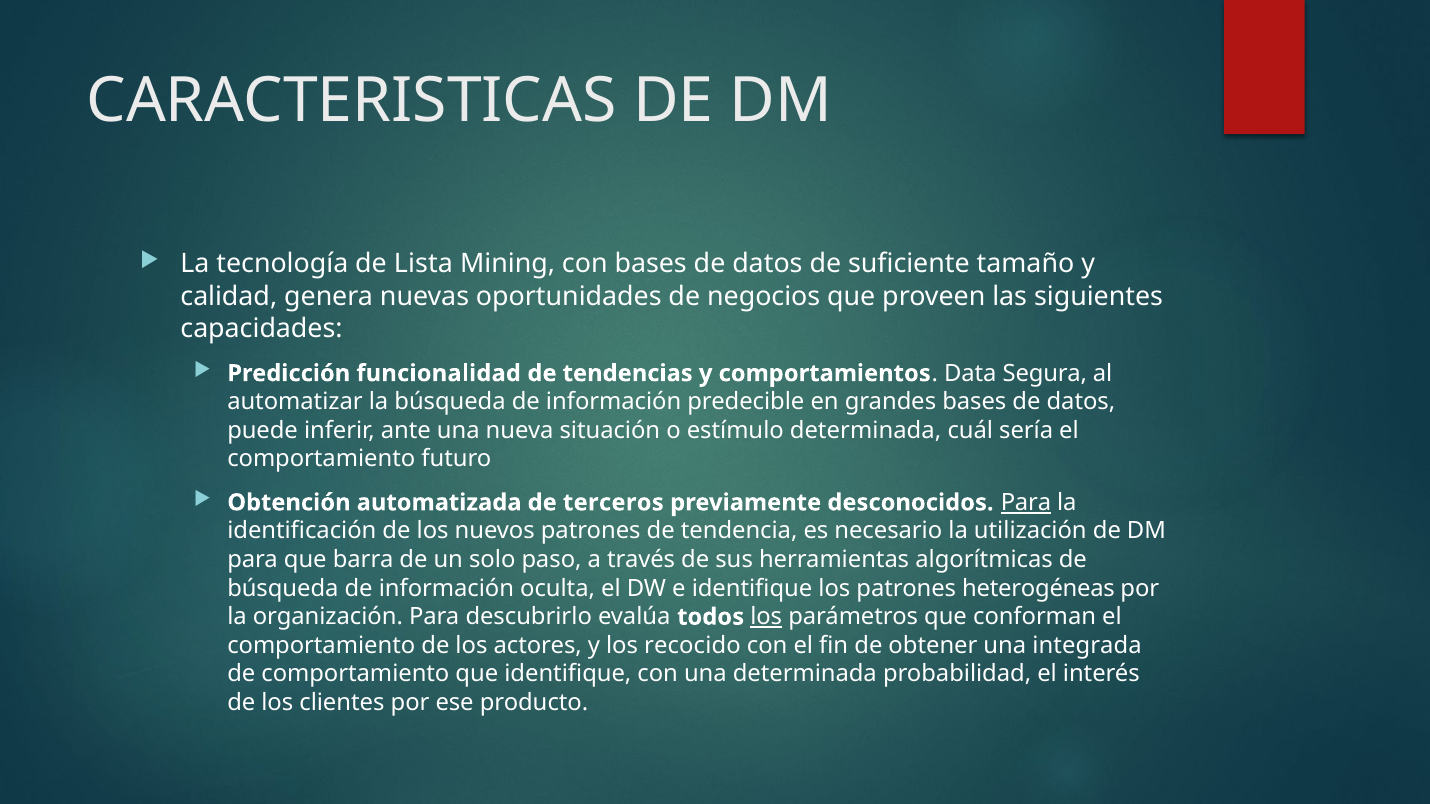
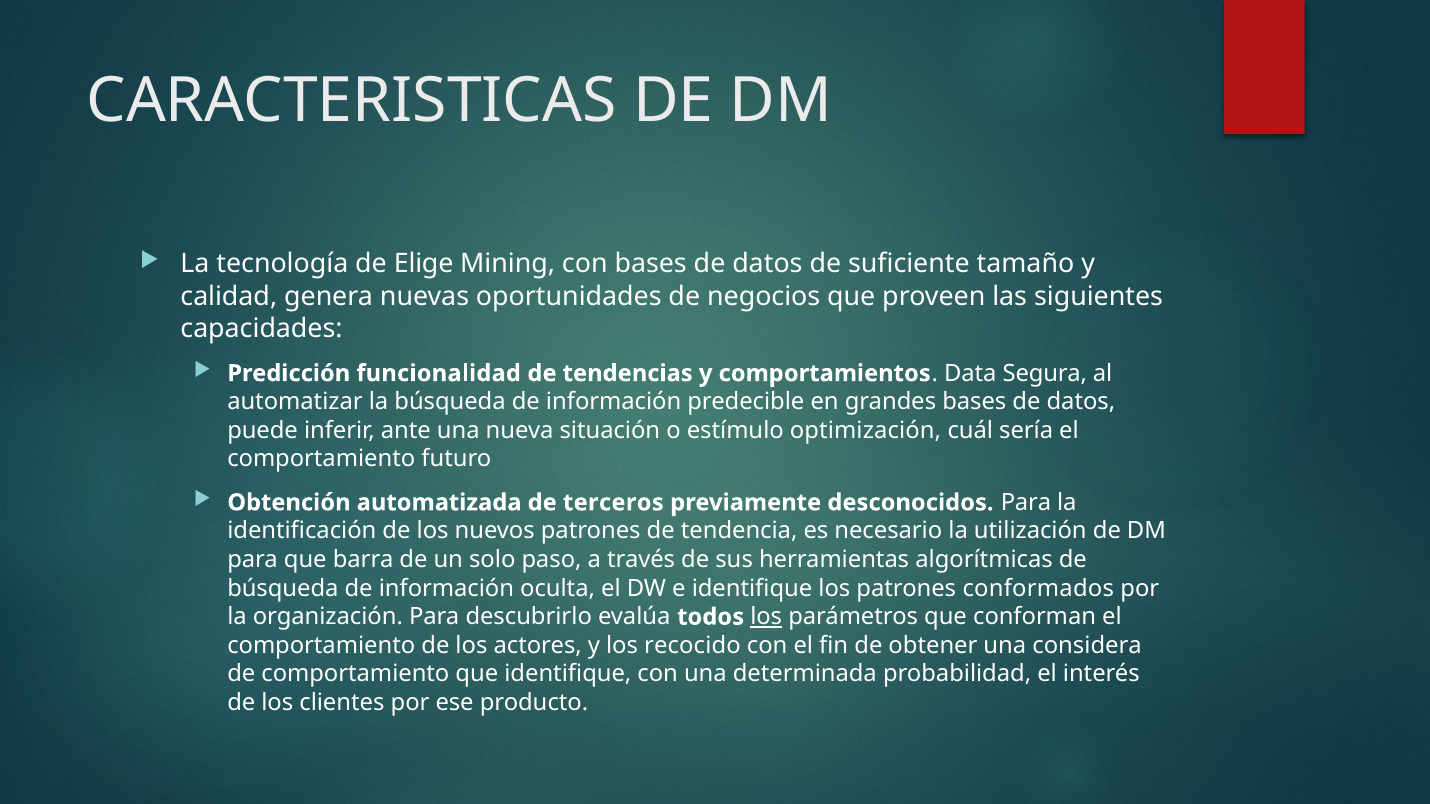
Lista: Lista -> Elige
estímulo determinada: determinada -> optimización
Para at (1026, 503) underline: present -> none
heterogéneas: heterogéneas -> conformados
integrada: integrada -> considera
